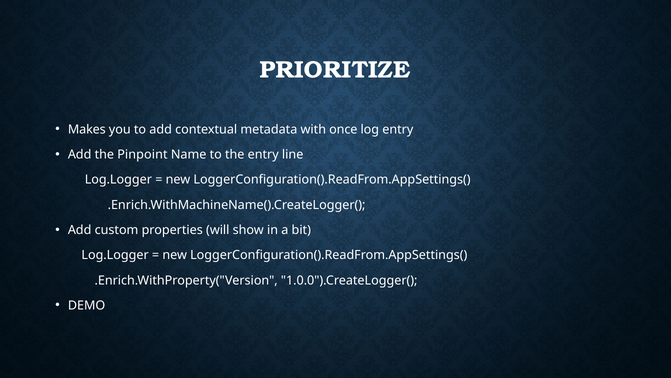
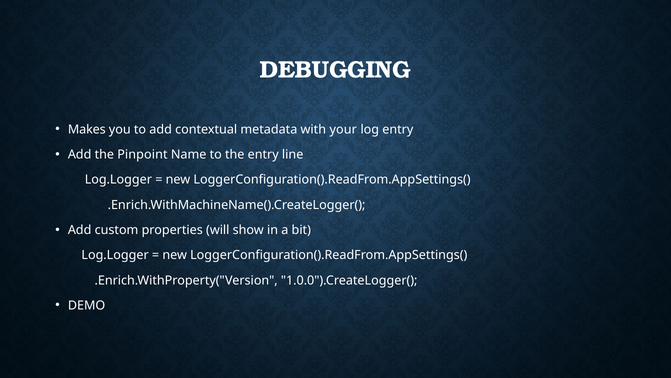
PRIORITIZE: PRIORITIZE -> DEBUGGING
once: once -> your
